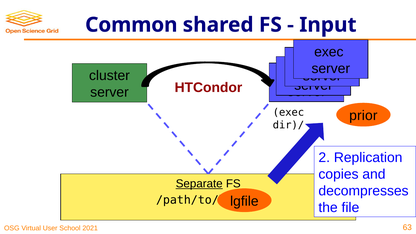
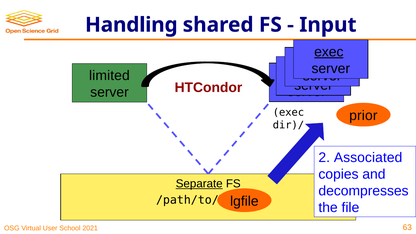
Common: Common -> Handling
exec at (329, 52) underline: none -> present
cluster: cluster -> limited
Replication: Replication -> Associated
